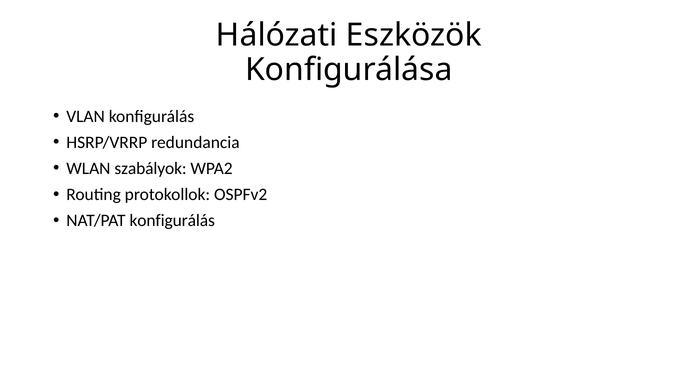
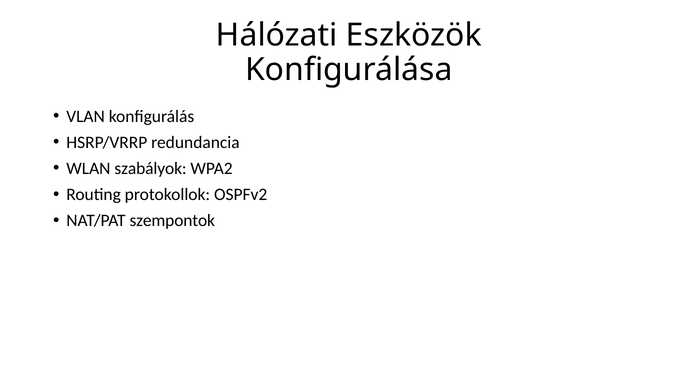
NAT/PAT konfigurálás: konfigurálás -> szempontok
